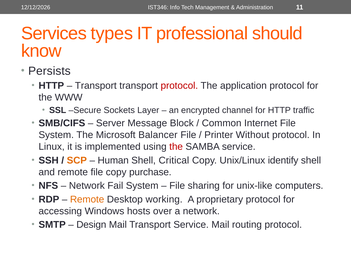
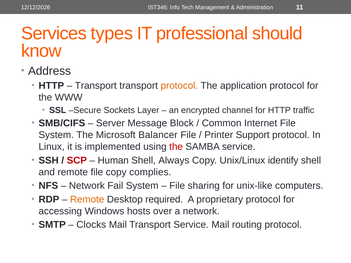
Persists: Persists -> Address
protocol at (179, 86) colour: red -> orange
Without: Without -> Support
SCP colour: orange -> red
Critical: Critical -> Always
purchase: purchase -> complies
working: working -> required
Design: Design -> Clocks
